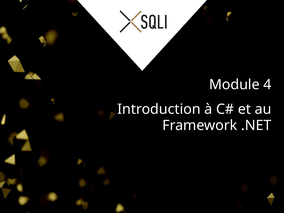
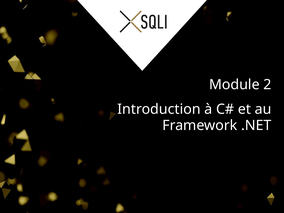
4: 4 -> 2
